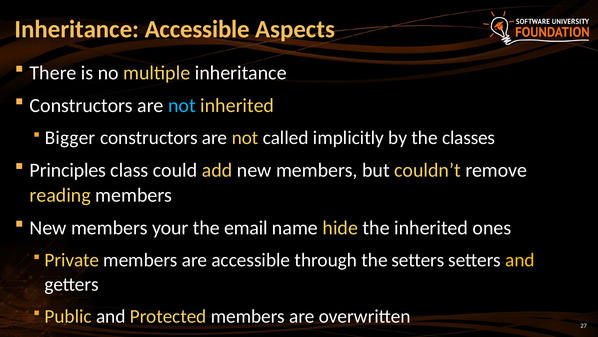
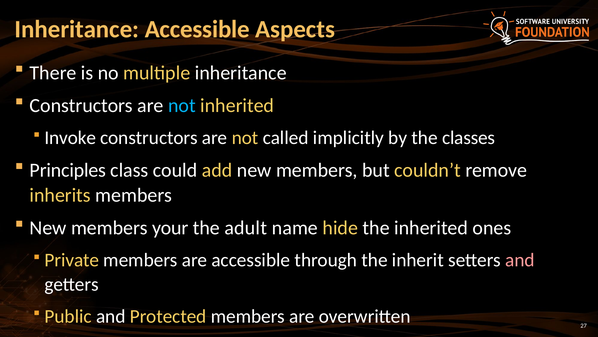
Bigger: Bigger -> Invoke
reading: reading -> inherits
email: email -> adult
the setters: setters -> inherit
and at (520, 260) colour: yellow -> pink
